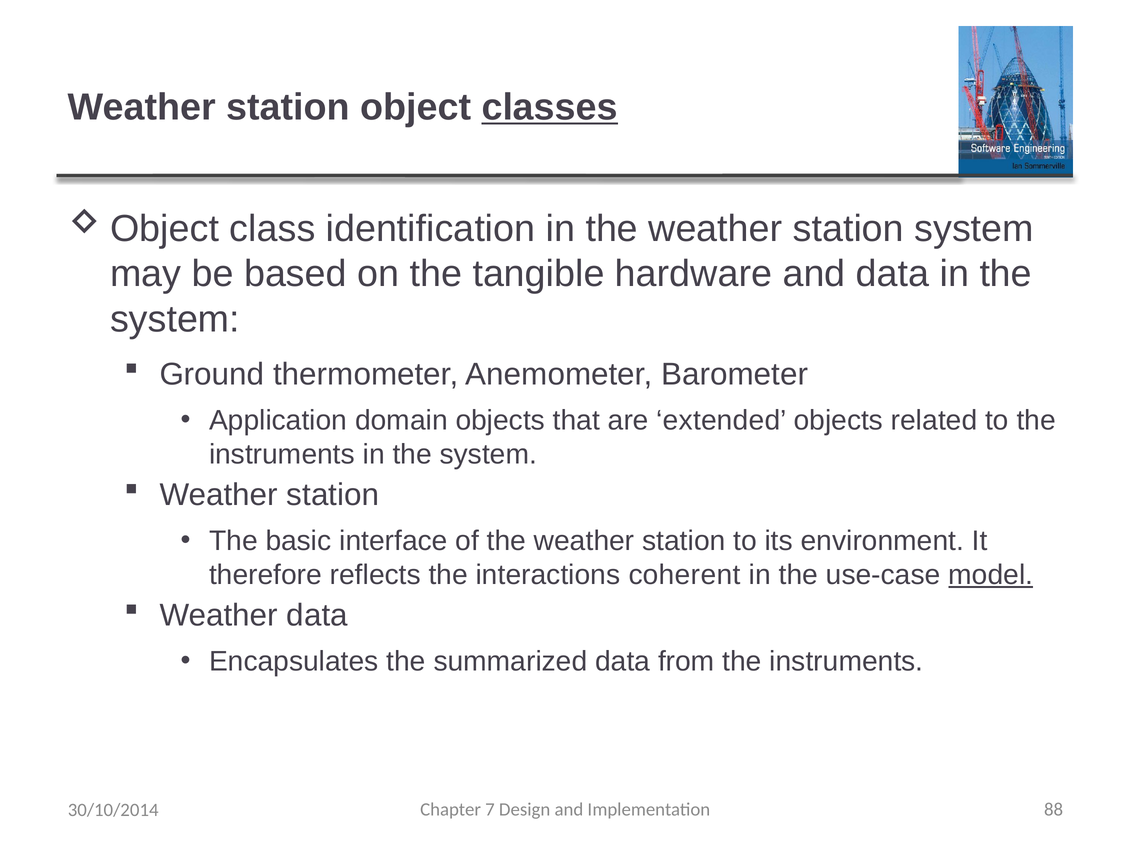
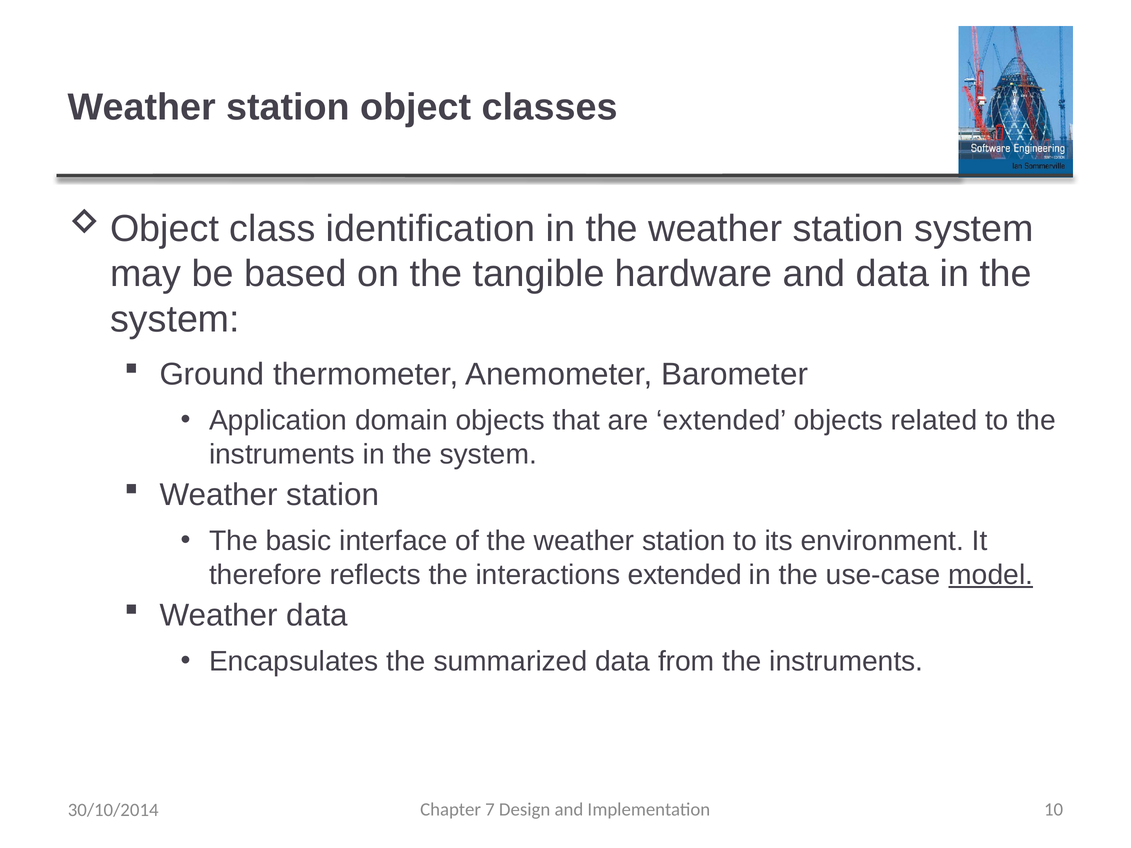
classes underline: present -> none
interactions coherent: coherent -> extended
88: 88 -> 10
